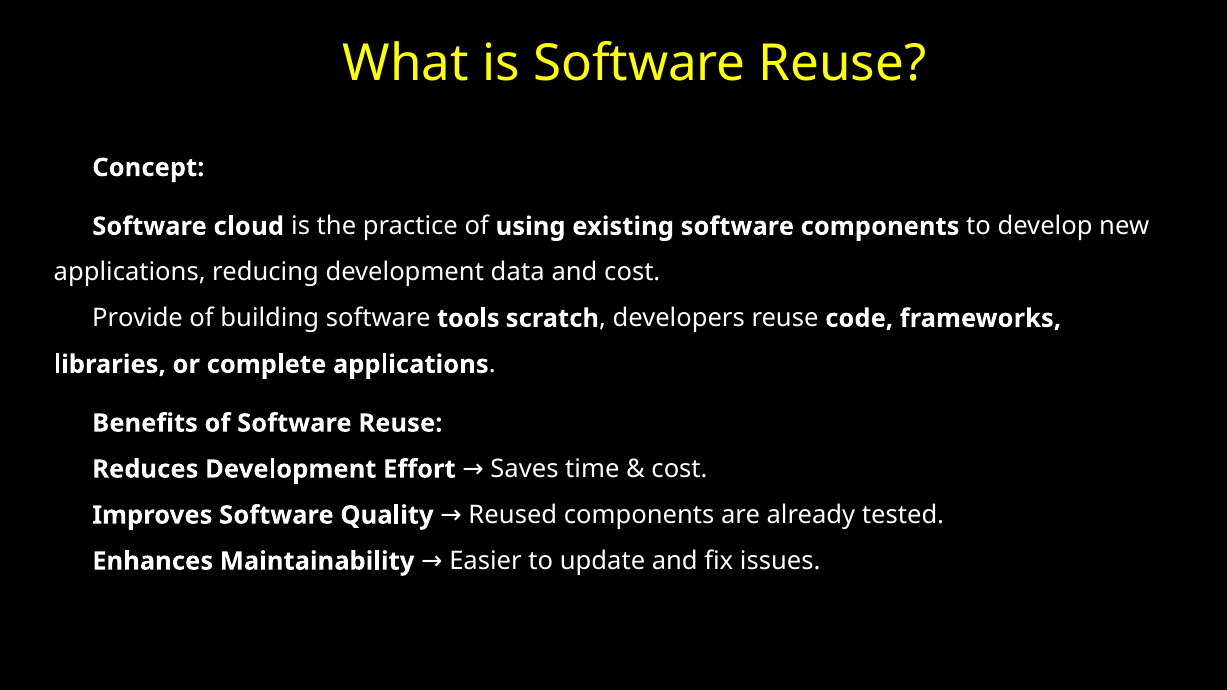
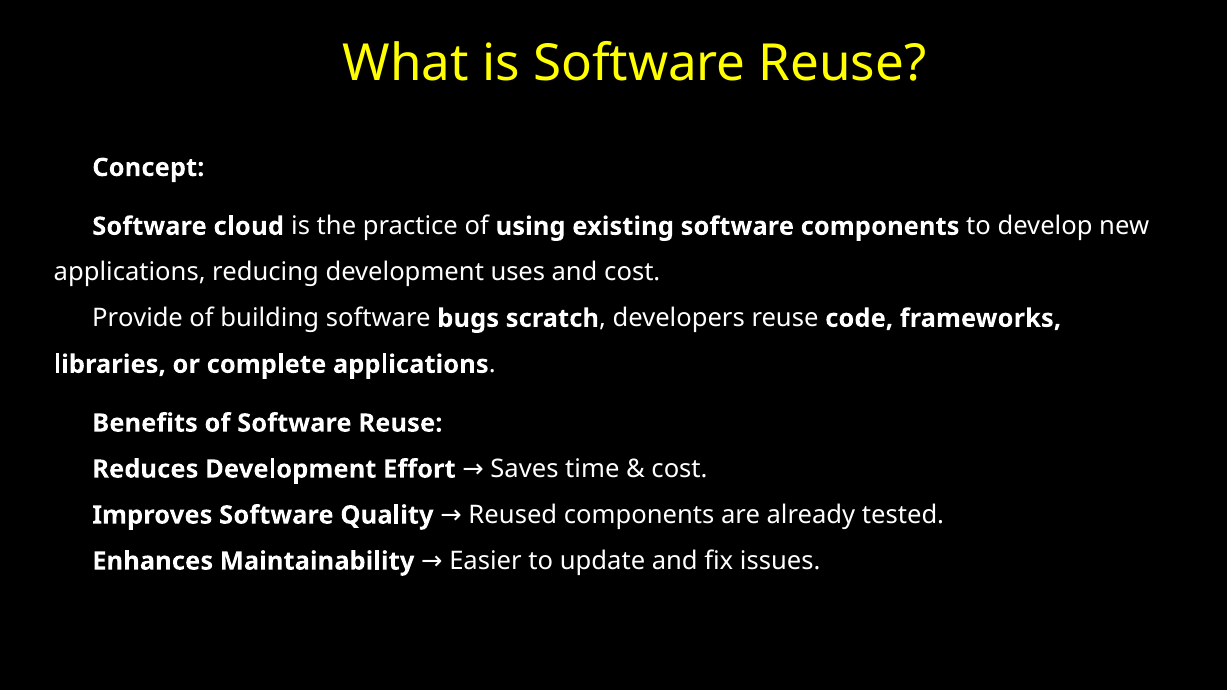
data: data -> uses
tools: tools -> bugs
